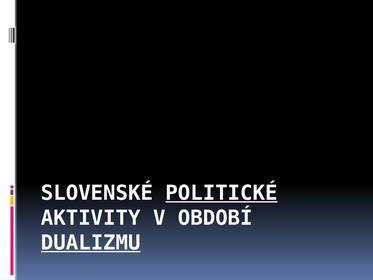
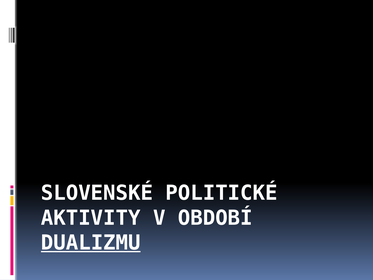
POLITICKÉ underline: present -> none
